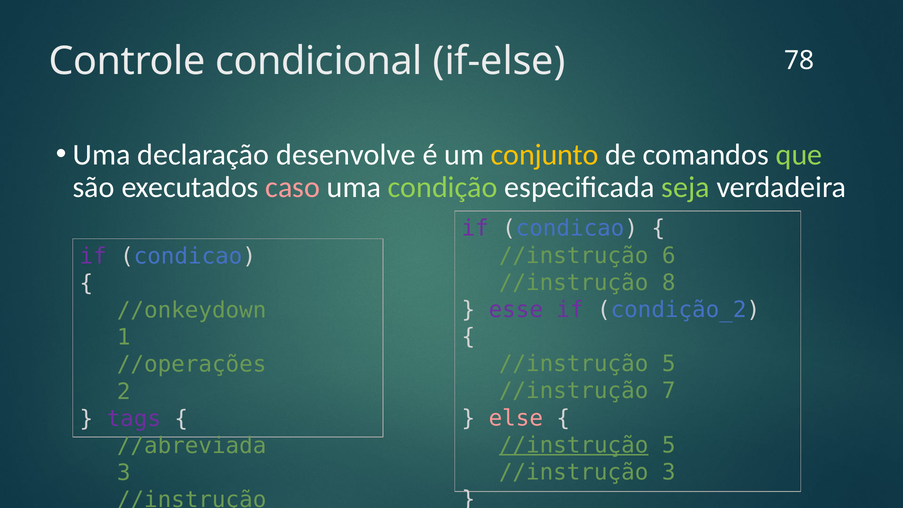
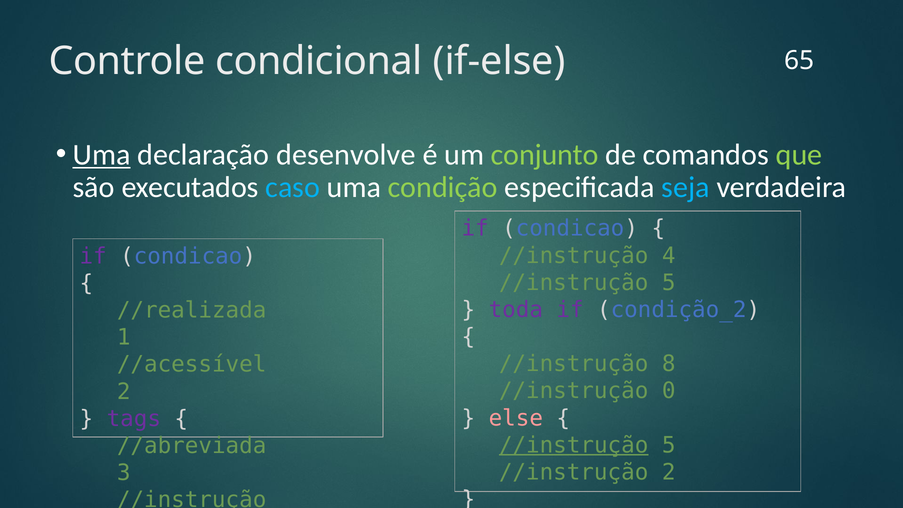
78: 78 -> 65
Uma at (102, 155) underline: none -> present
conjunto colour: yellow -> light green
caso colour: pink -> light blue
seja colour: light green -> light blue
6 at (669, 256): 6 -> 4
8 at (669, 283): 8 -> 5
esse: esse -> toda
//onkeydown: //onkeydown -> //realizada
5 at (669, 364): 5 -> 8
//operações: //operações -> //acessível
7: 7 -> 0
//instrução 3: 3 -> 2
